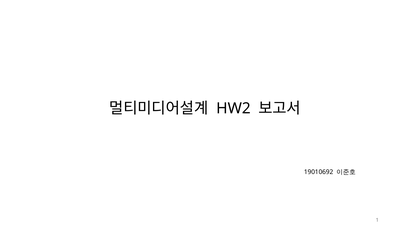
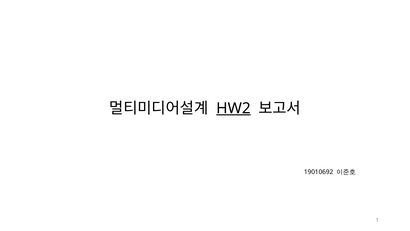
HW2 underline: none -> present
